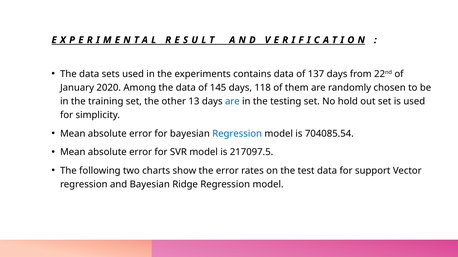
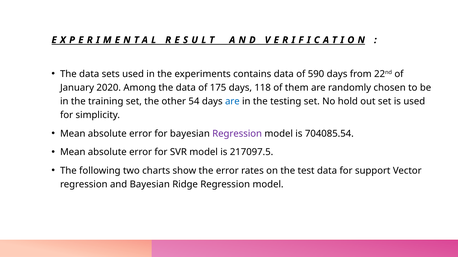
137: 137 -> 590
145: 145 -> 175
13: 13 -> 54
Regression at (237, 134) colour: blue -> purple
